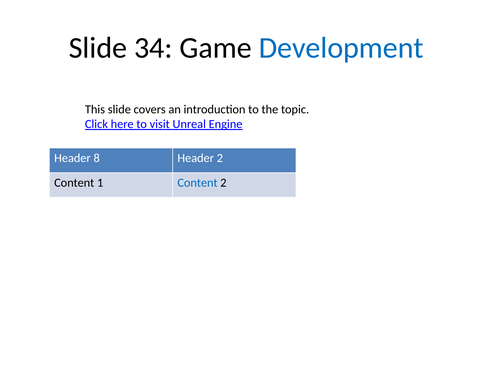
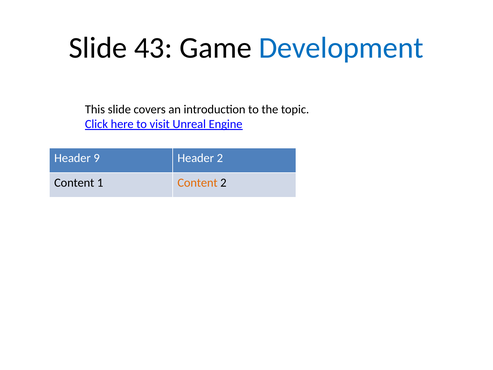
34: 34 -> 43
8: 8 -> 9
Content at (198, 183) colour: blue -> orange
